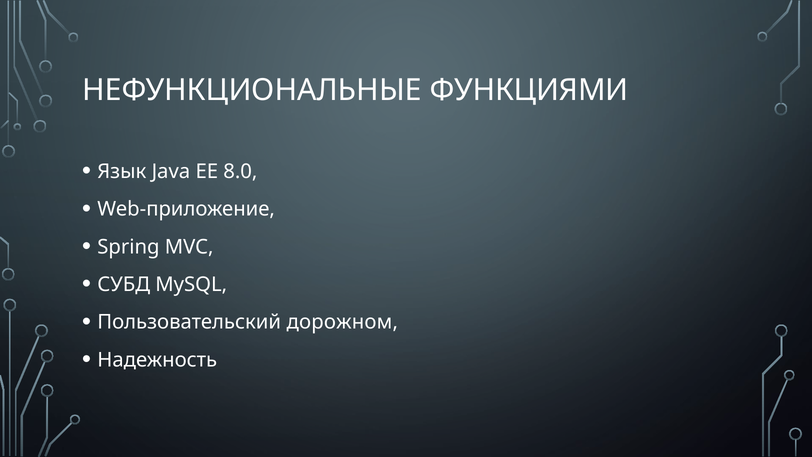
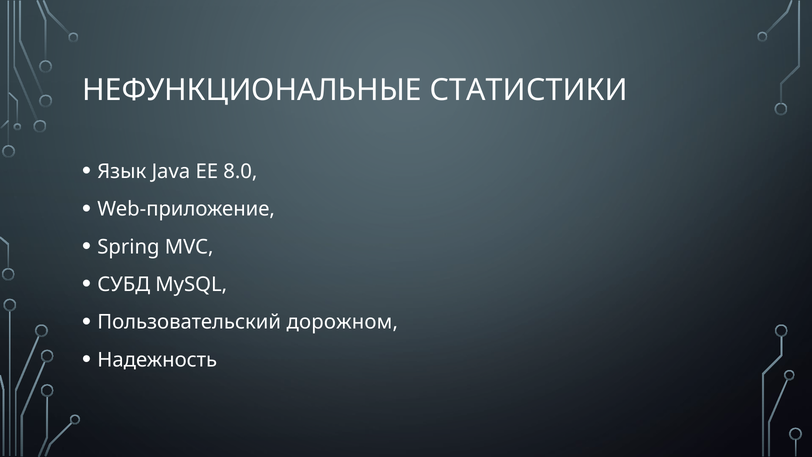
ФУНКЦИЯМИ: ФУНКЦИЯМИ -> СТАТИСТИКИ
